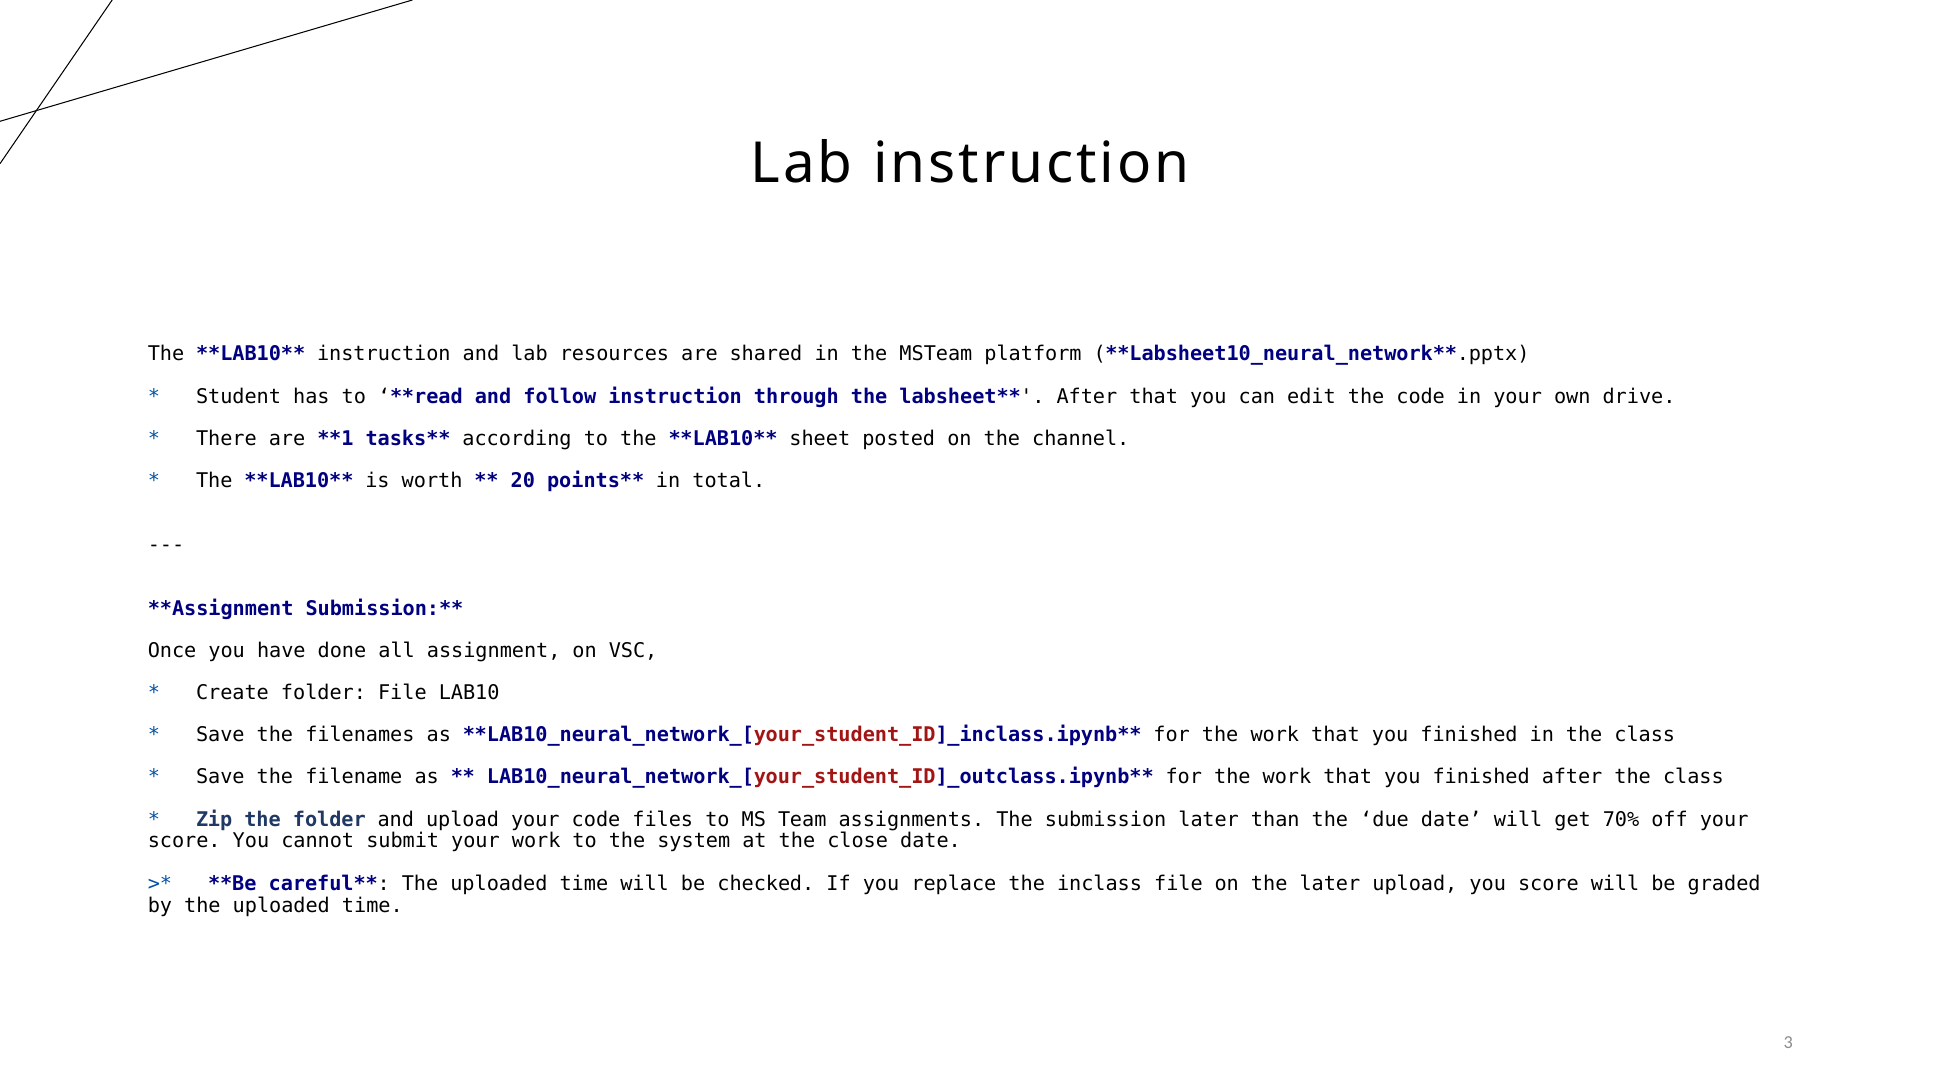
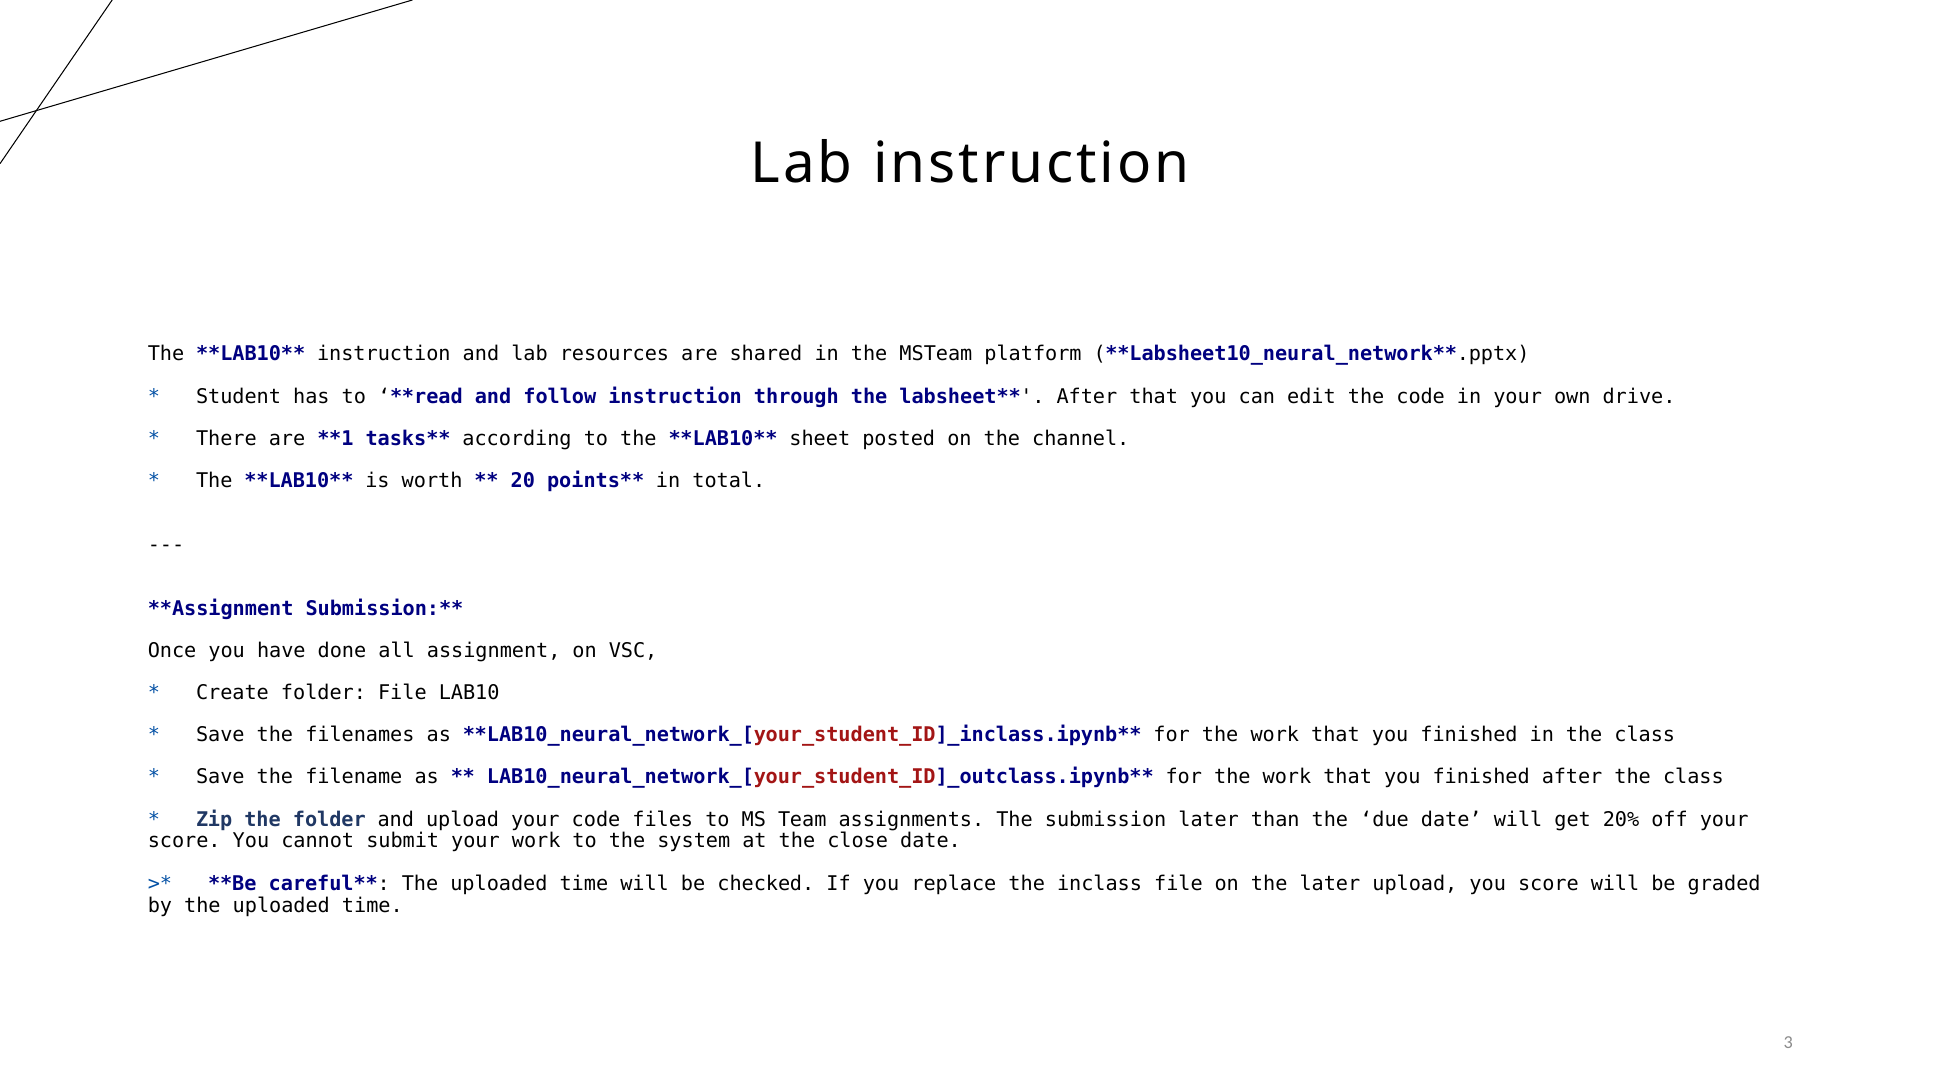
70%: 70% -> 20%
